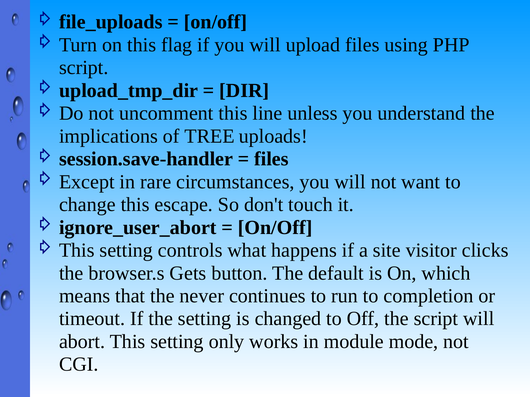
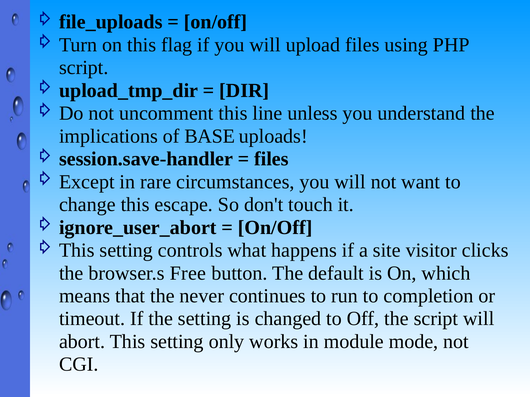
TREE: TREE -> BASE
Gets: Gets -> Free
